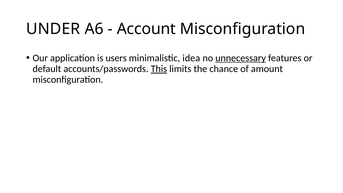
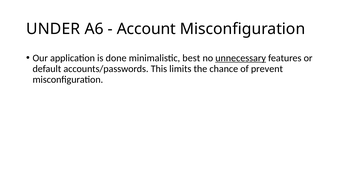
users: users -> done
idea: idea -> best
This underline: present -> none
amount: amount -> prevent
